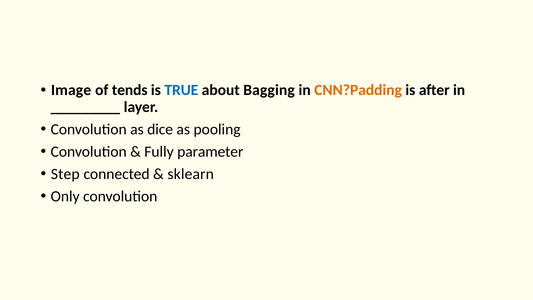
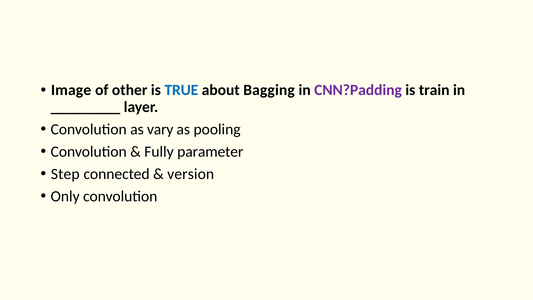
tends: tends -> other
CNN?Padding colour: orange -> purple
after: after -> train
dice: dice -> vary
sklearn: sklearn -> version
